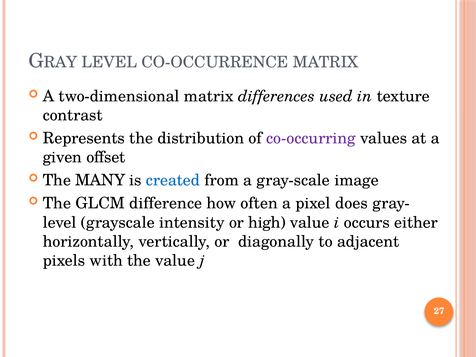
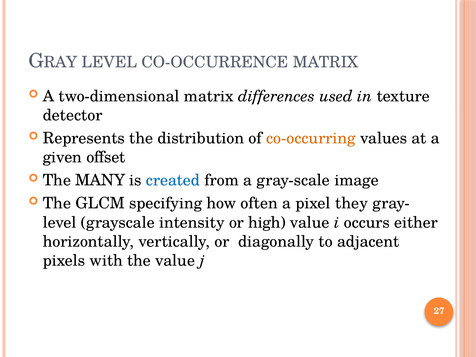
contrast: contrast -> detector
co-occurring colour: purple -> orange
difference: difference -> specifying
does: does -> they
